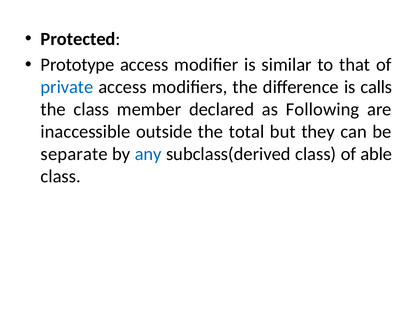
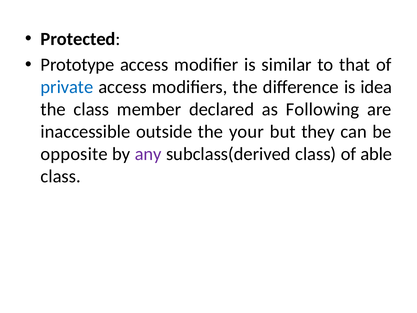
calls: calls -> idea
total: total -> your
separate: separate -> opposite
any colour: blue -> purple
